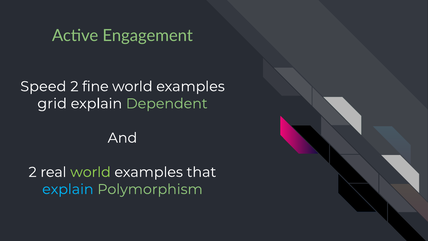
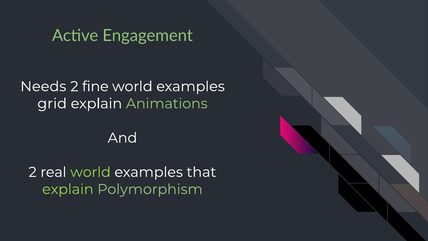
Speed: Speed -> Needs
Dependent: Dependent -> Animations
explain at (68, 189) colour: light blue -> light green
